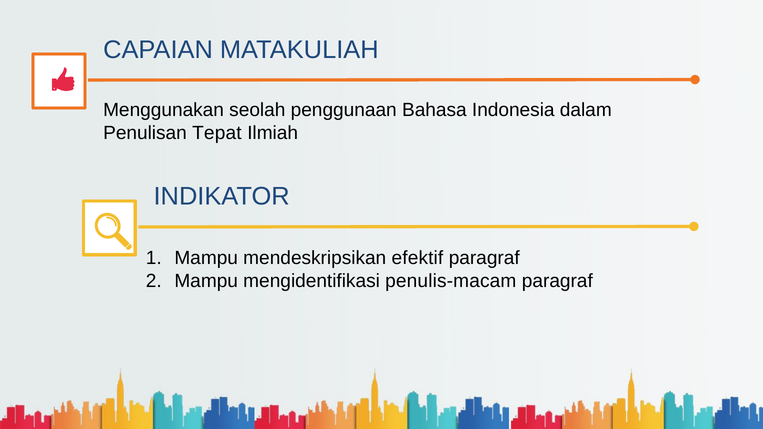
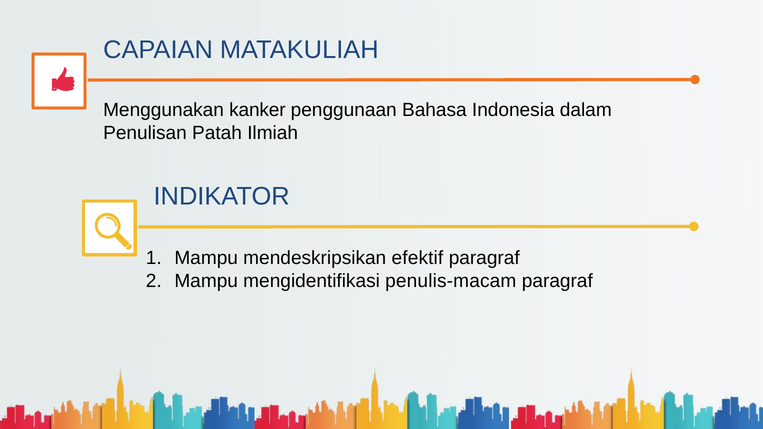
seolah: seolah -> kanker
Tepat: Tepat -> Patah
